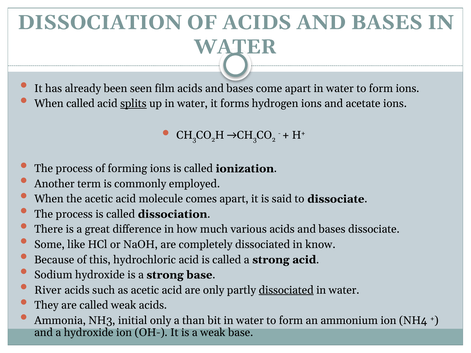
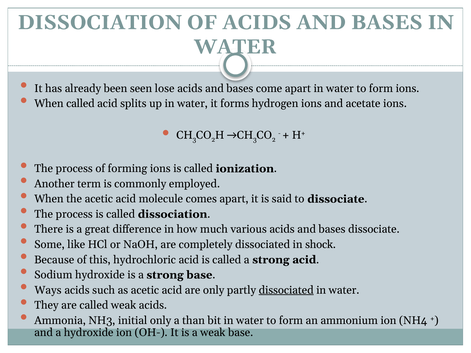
film: film -> lose
splits underline: present -> none
know: know -> shock
River: River -> Ways
